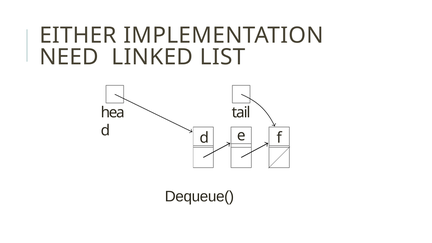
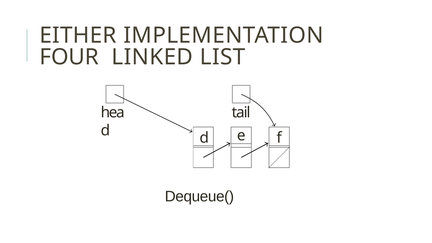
NEED: NEED -> FOUR
